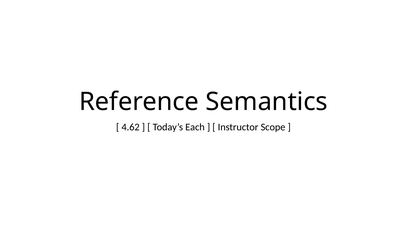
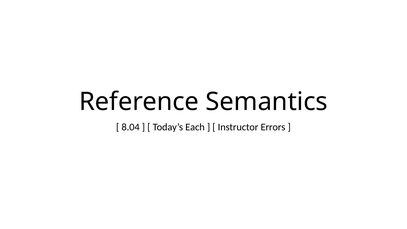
4.62: 4.62 -> 8.04
Scope: Scope -> Errors
